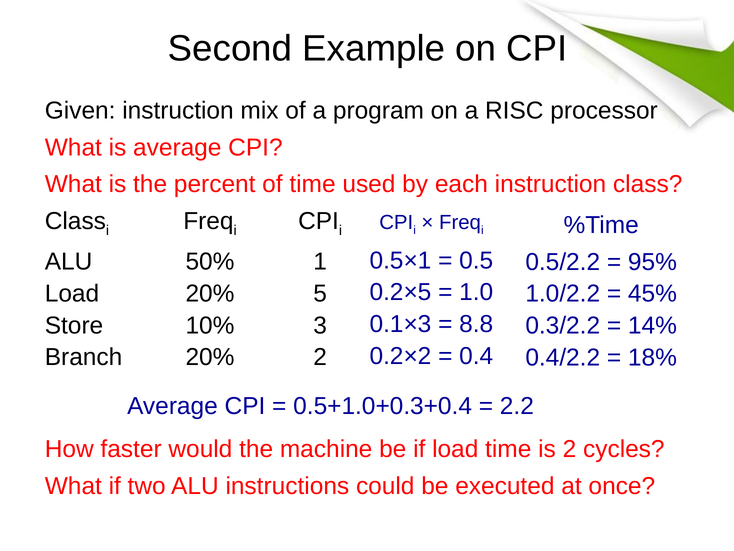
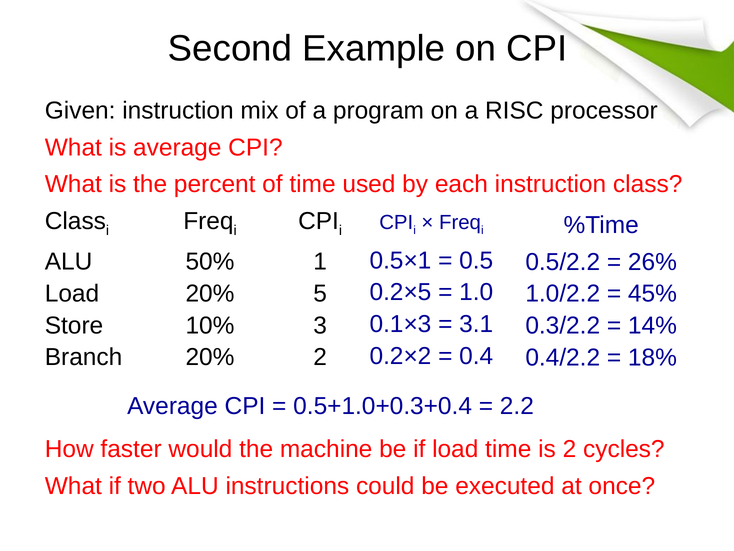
95%: 95% -> 26%
8.8: 8.8 -> 3.1
